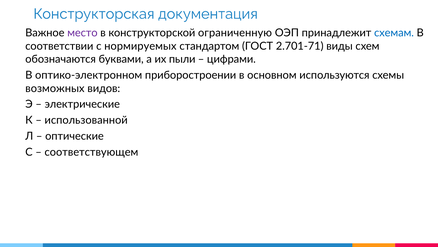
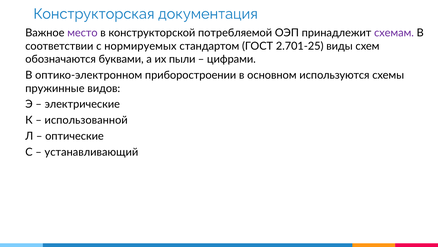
ограниченную: ограниченную -> потребляемой
схемам colour: blue -> purple
2.701-71: 2.701-71 -> 2.701-25
возможных: возможных -> пружинные
соответствующем: соответствующем -> устанавливающий
